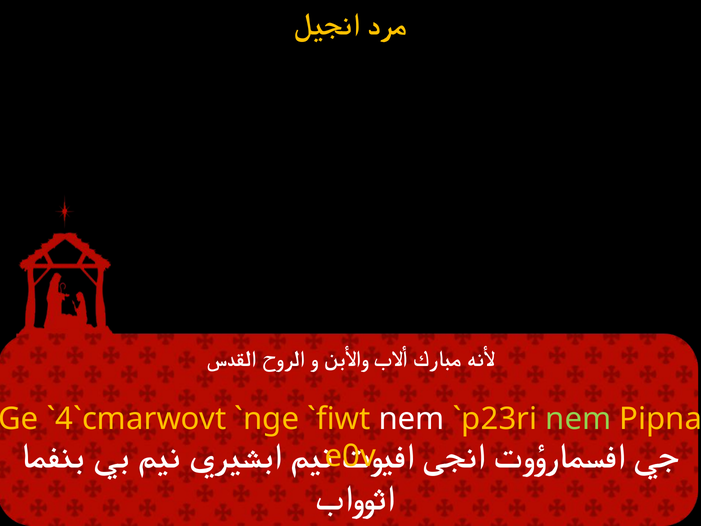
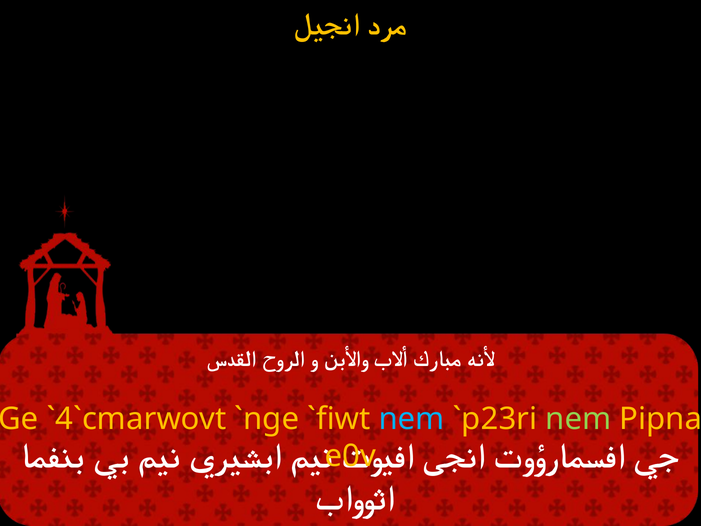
nem at (412, 419) colour: white -> light blue
